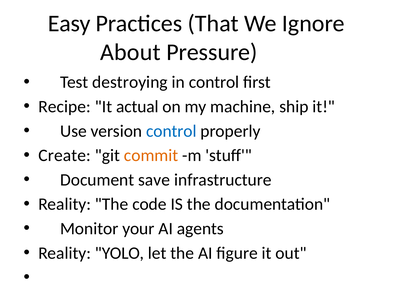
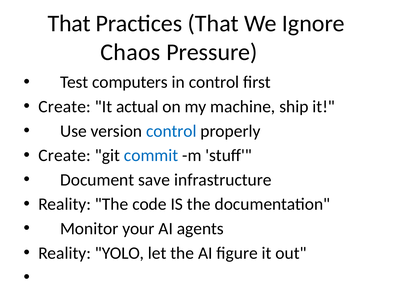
Easy at (69, 24): Easy -> That
About: About -> Chaos
destroying: destroying -> computers
Recipe at (65, 107): Recipe -> Create
commit colour: orange -> blue
